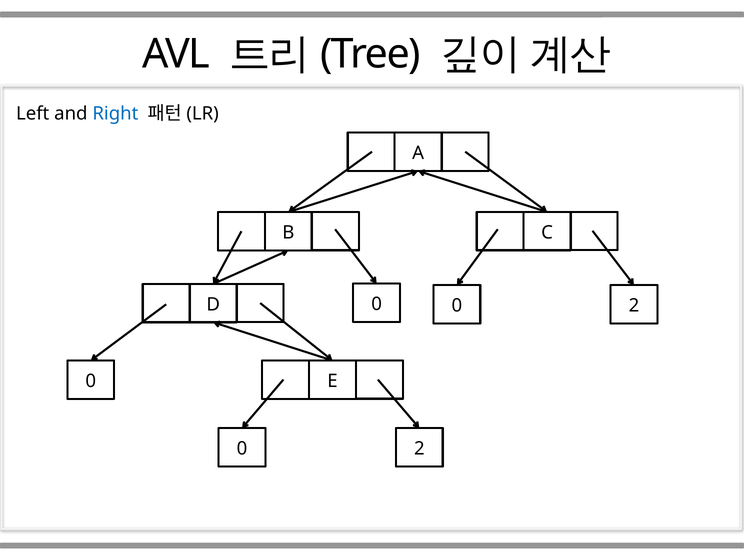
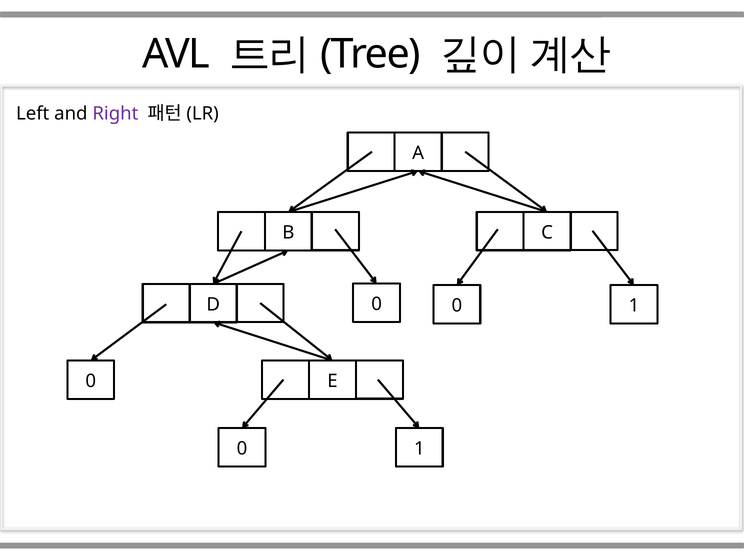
Right colour: blue -> purple
2 at (634, 306): 2 -> 1
2 at (419, 449): 2 -> 1
